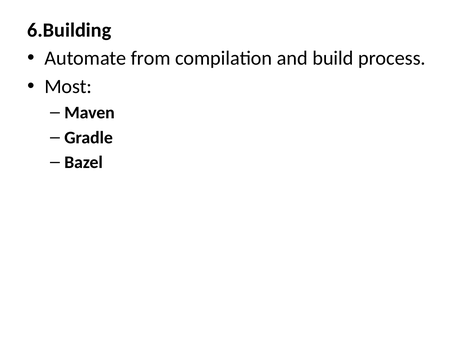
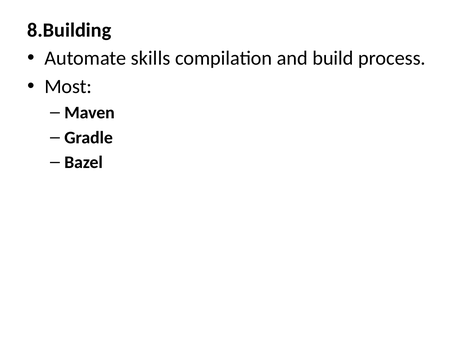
6.Building: 6.Building -> 8.Building
from: from -> skills
